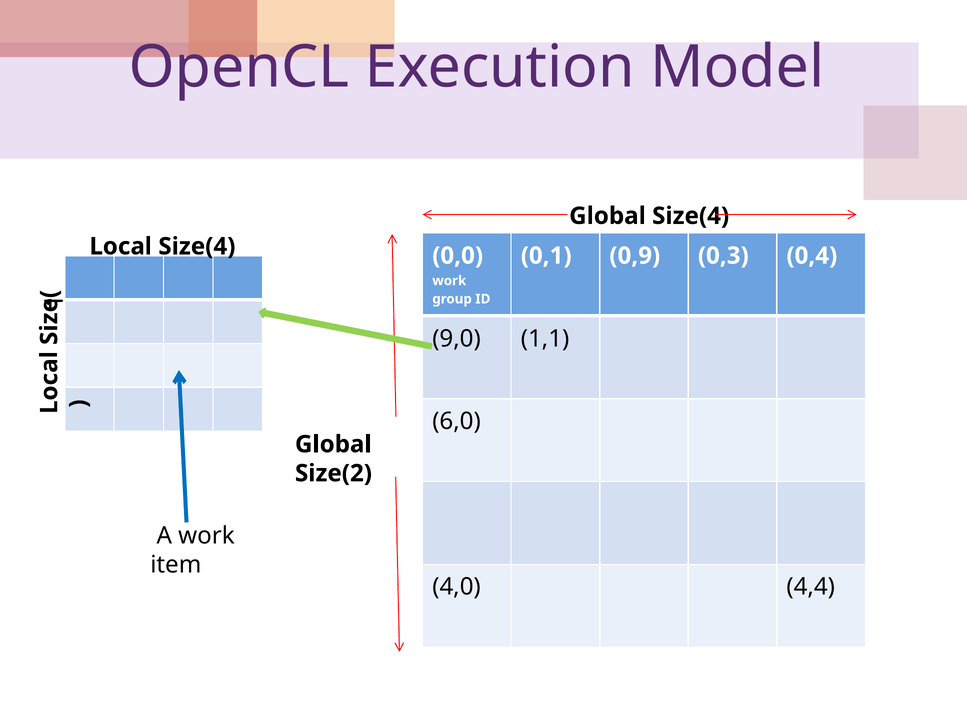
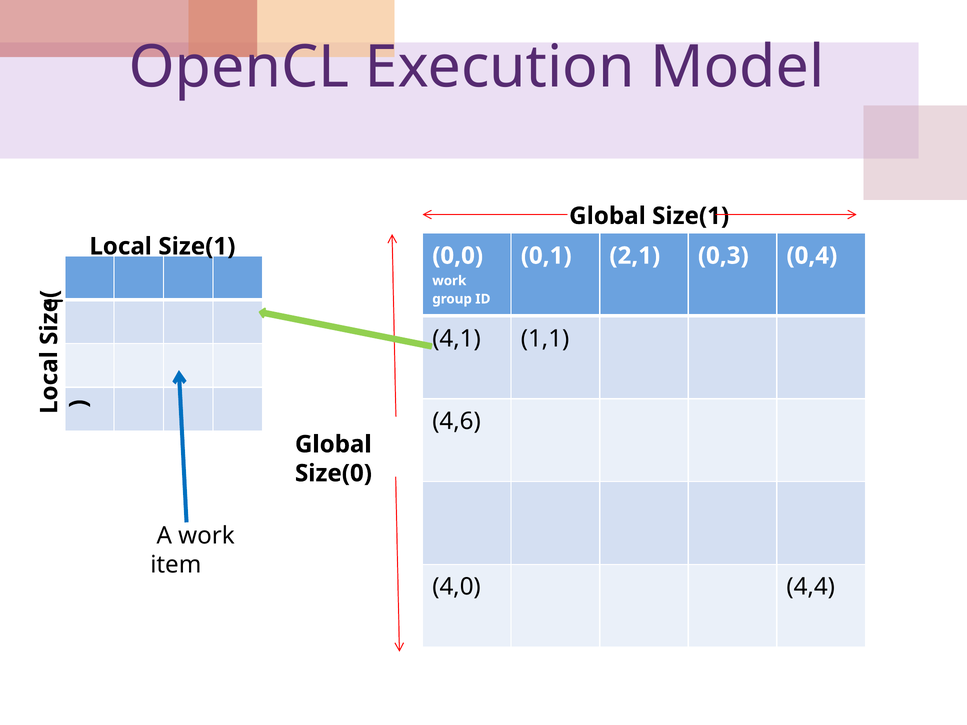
Global Size(4: Size(4 -> Size(1
Local Size(4: Size(4 -> Size(1
0,9: 0,9 -> 2,1
9,0: 9,0 -> 4,1
6,0: 6,0 -> 4,6
Size(2: Size(2 -> Size(0
